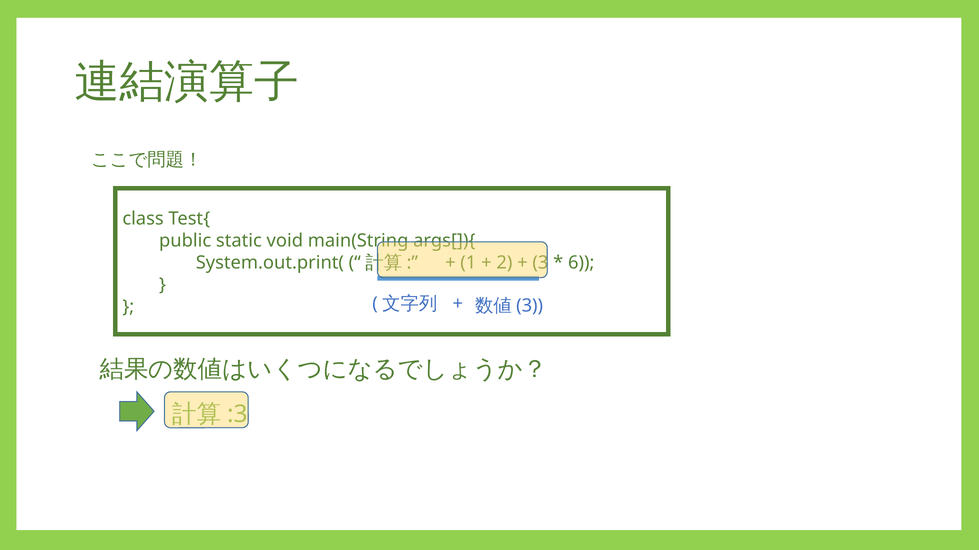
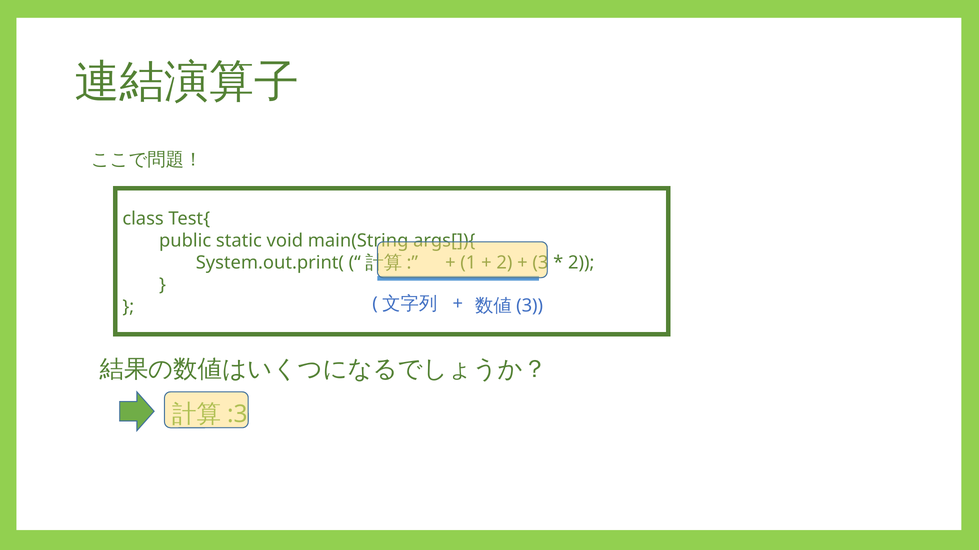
6 at (581, 263): 6 -> 2
